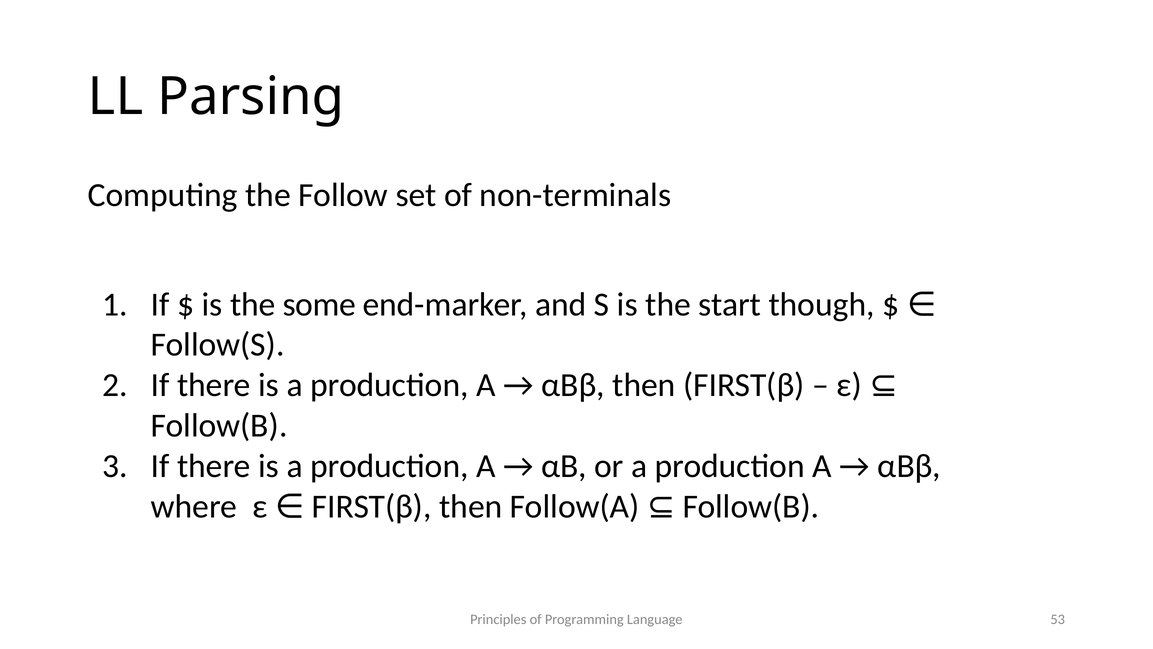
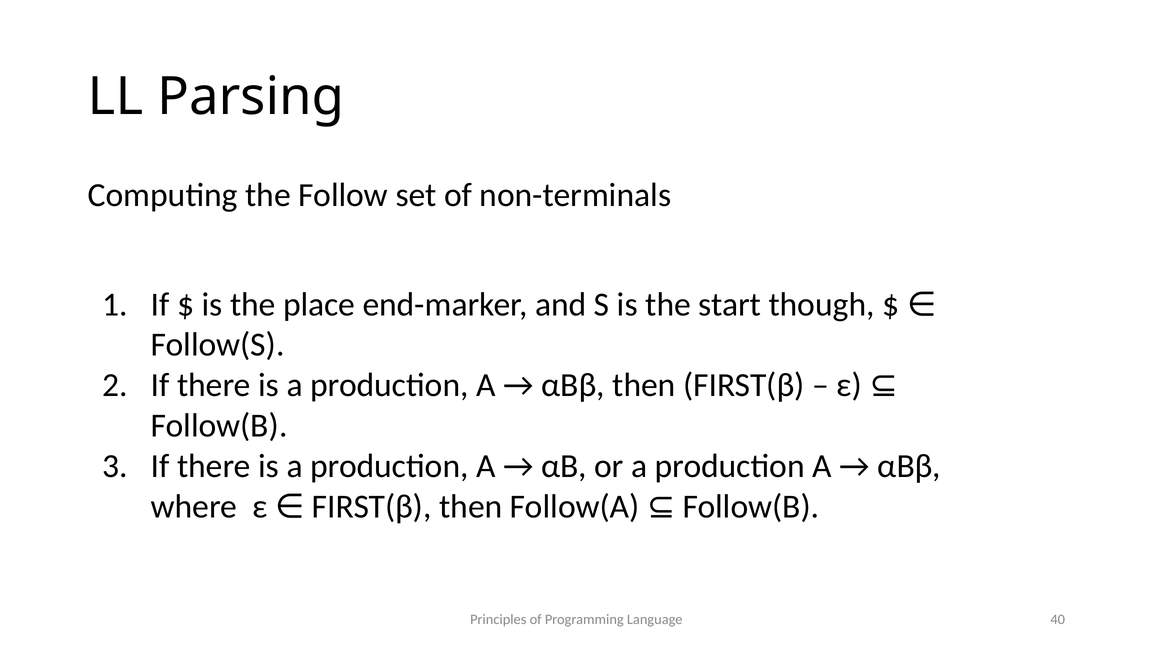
some: some -> place
53: 53 -> 40
